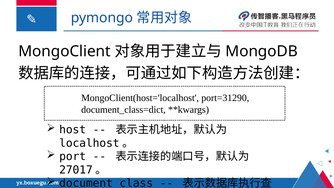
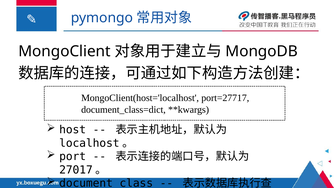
port=31290: port=31290 -> port=27717
